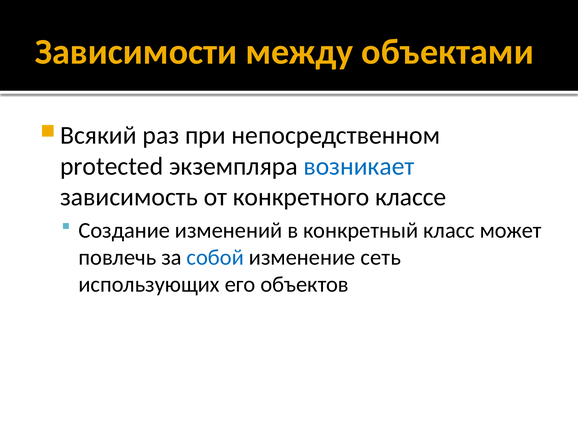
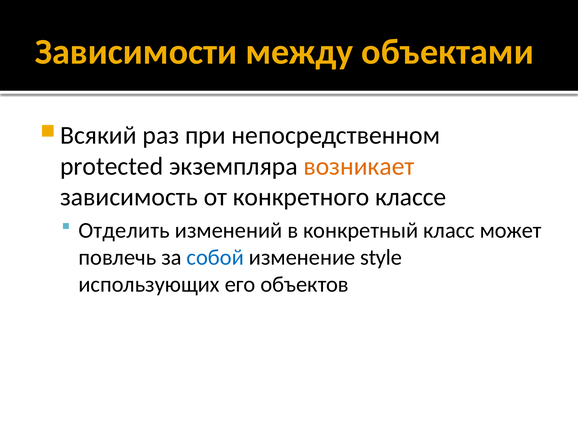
возникает colour: blue -> orange
Создание: Создание -> Отделить
сеть: сеть -> style
